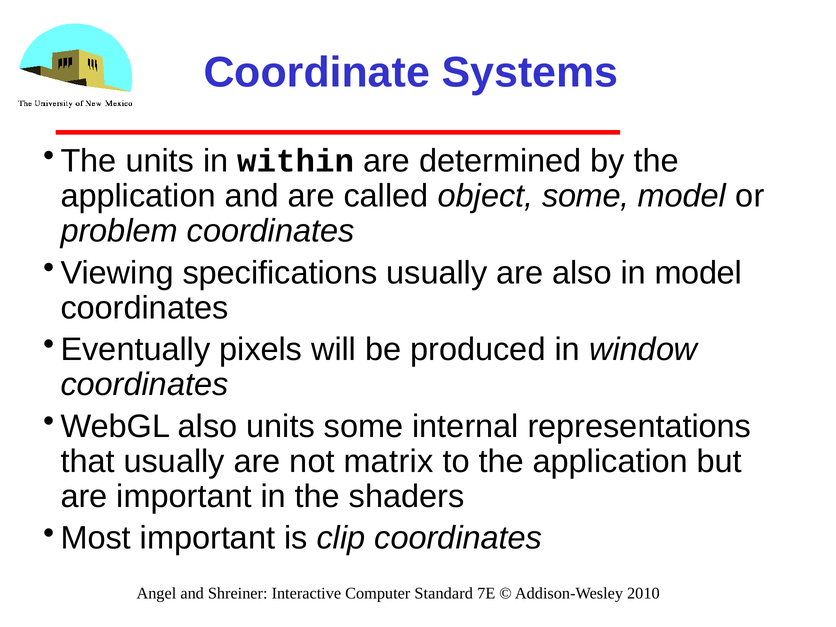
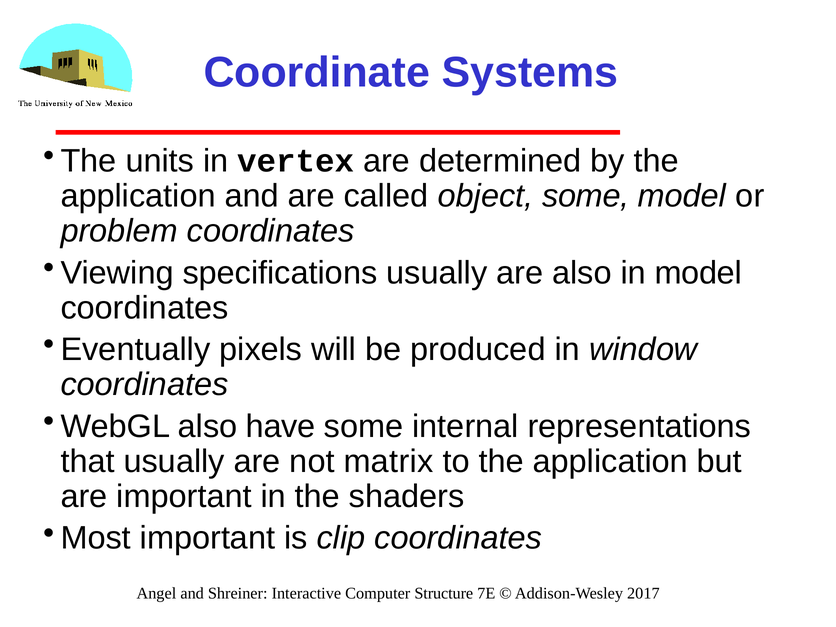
within: within -> vertex
also units: units -> have
Standard: Standard -> Structure
2010: 2010 -> 2017
